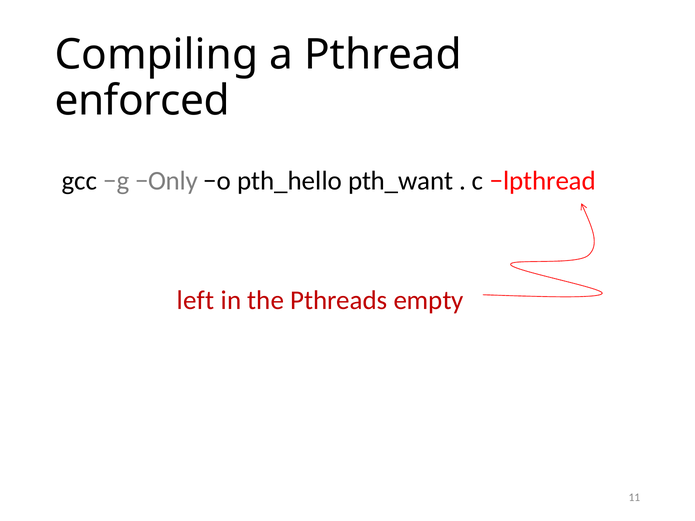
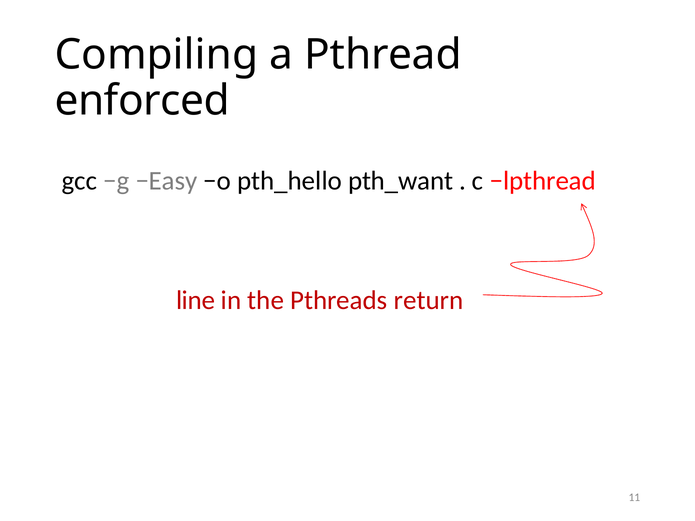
−Only: −Only -> −Easy
left: left -> line
empty: empty -> return
